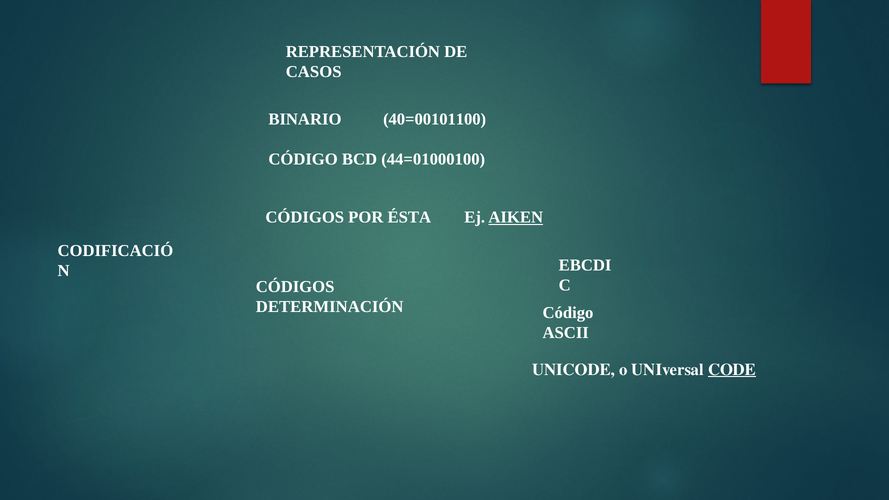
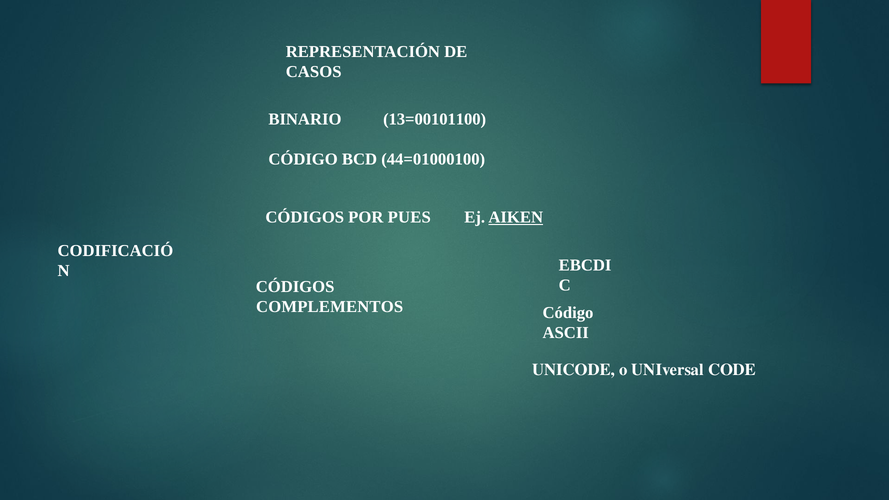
40=00101100: 40=00101100 -> 13=00101100
ÉSTA: ÉSTA -> PUES
DETERMINACIÓN: DETERMINACIÓN -> COMPLEMENTOS
CODE underline: present -> none
